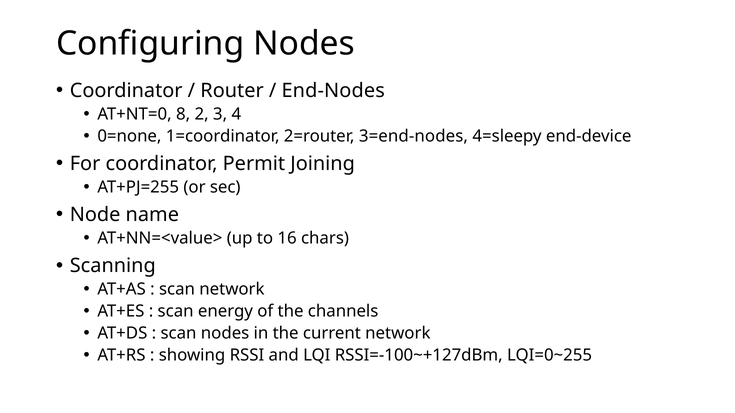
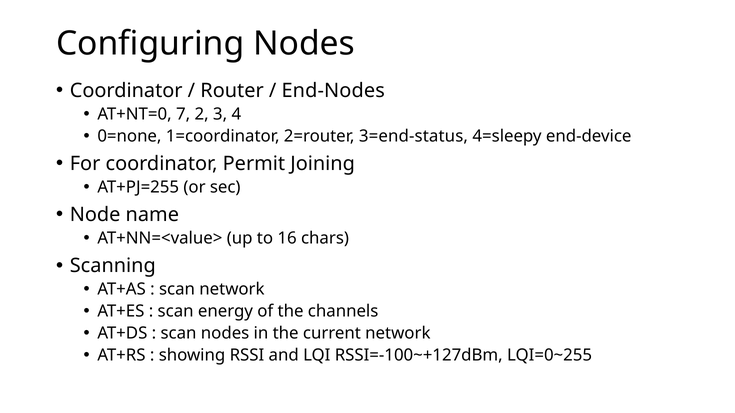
8: 8 -> 7
3=end-nodes: 3=end-nodes -> 3=end-status
